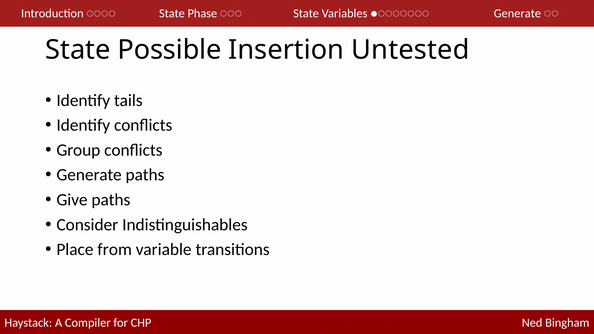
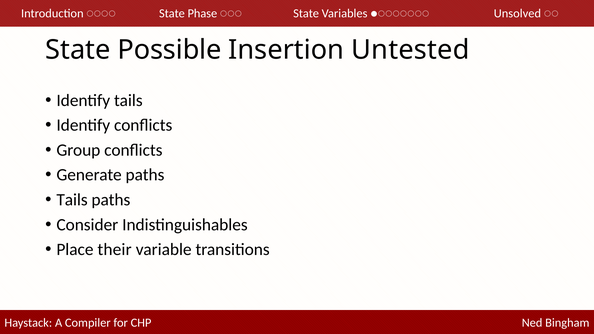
Generate at (517, 14): Generate -> Unsolved
Give at (72, 200): Give -> Tails
from: from -> their
